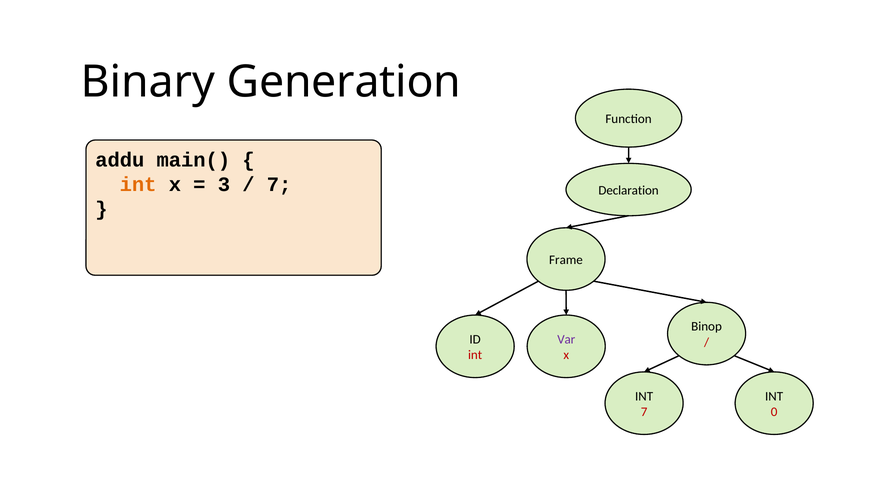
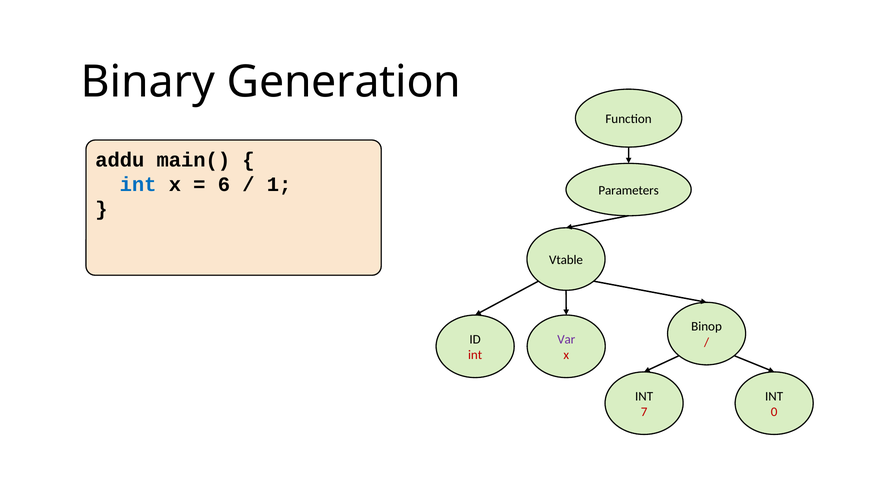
int at (138, 184) colour: orange -> blue
3: 3 -> 6
7 at (279, 184): 7 -> 1
Declaration: Declaration -> Parameters
Frame: Frame -> Vtable
